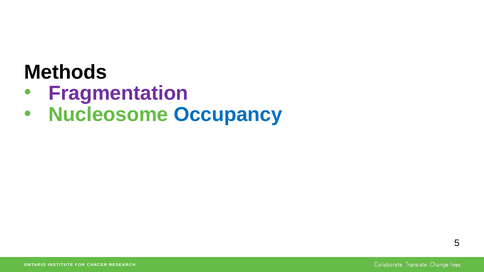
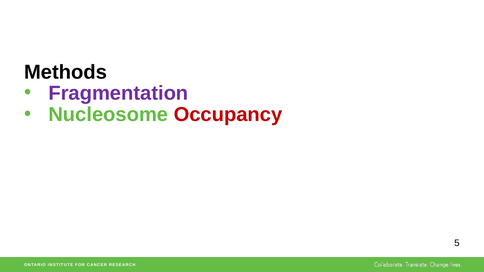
Occupancy colour: blue -> red
